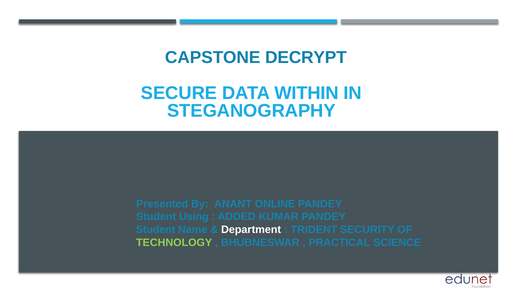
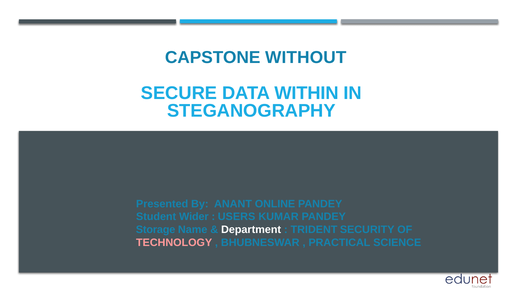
DECRYPT: DECRYPT -> WITHOUT
Using: Using -> Wider
ADDED: ADDED -> USERS
Student at (156, 230): Student -> Storage
TECHNOLOGY colour: light green -> pink
